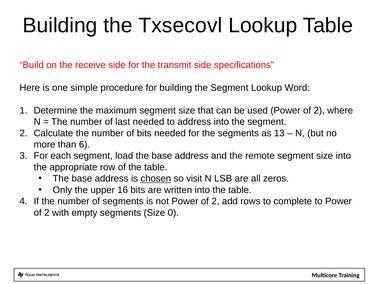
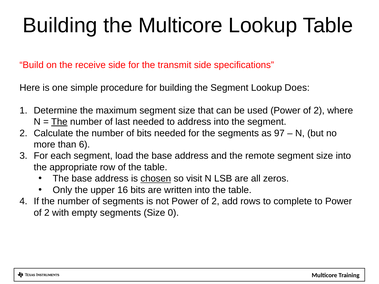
the Txsecovl: Txsecovl -> Multicore
Word: Word -> Does
The at (59, 122) underline: none -> present
13: 13 -> 97
